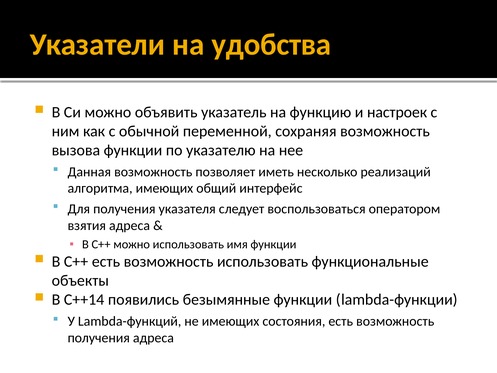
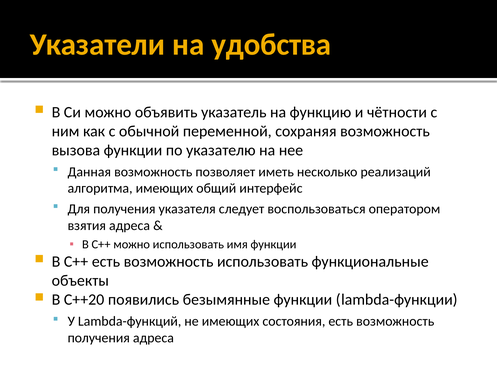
настроек: настроек -> чётности
C++14: C++14 -> C++20
